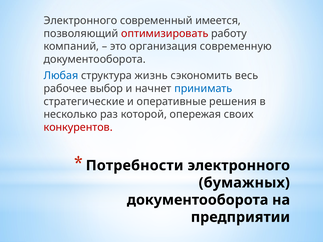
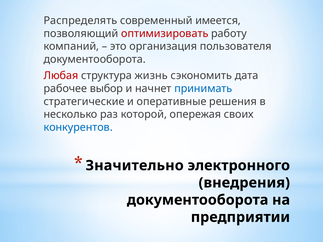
Электронного at (80, 21): Электронного -> Распределять
современную: современную -> пользователя
Любая colour: blue -> red
весь: весь -> дата
конкурентов colour: red -> blue
Потребности: Потребности -> Значительно
бумажных: бумажных -> внедрения
